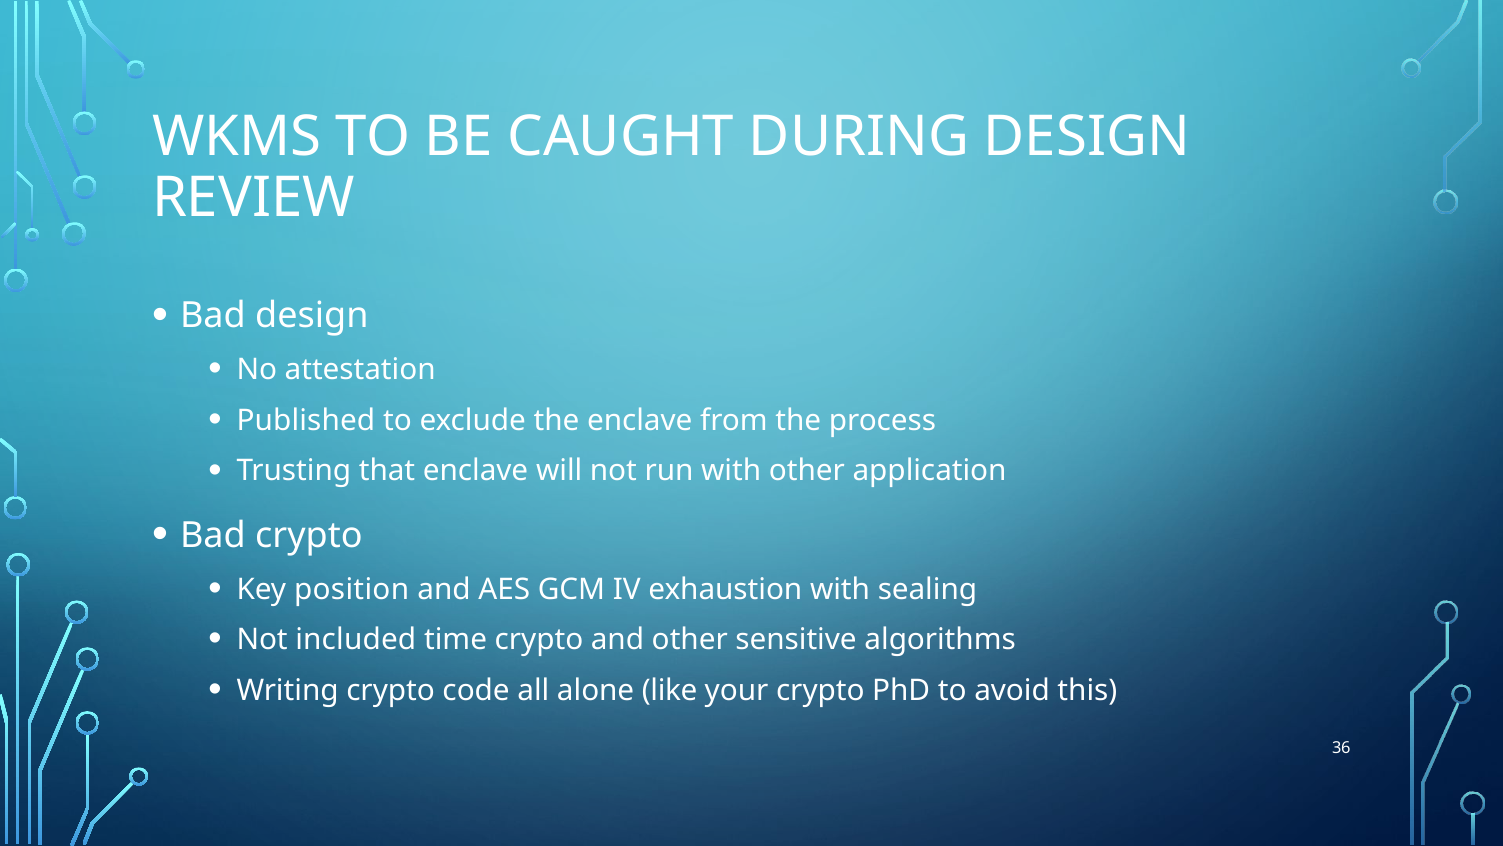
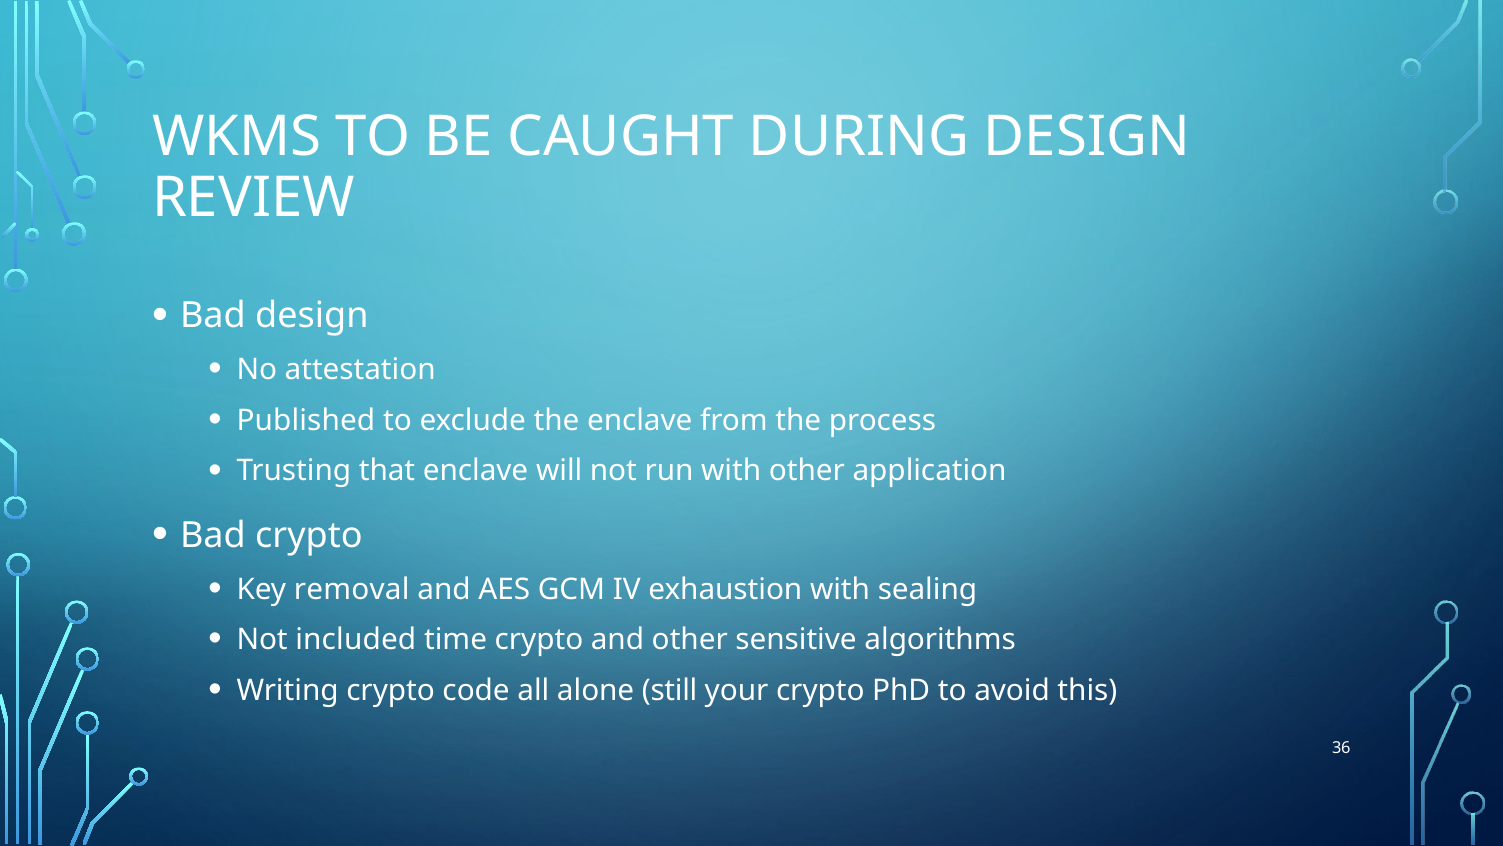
position: position -> removal
like: like -> still
